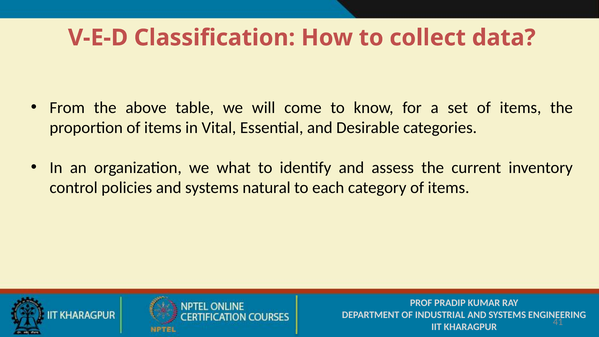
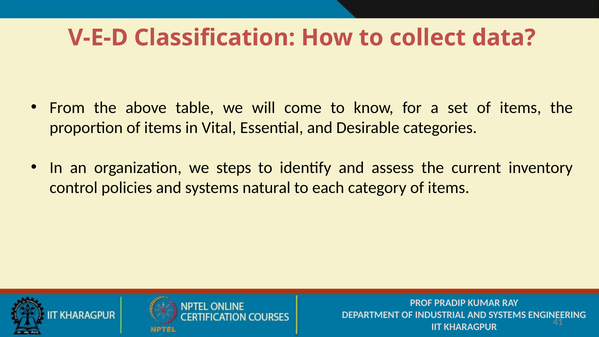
what: what -> steps
